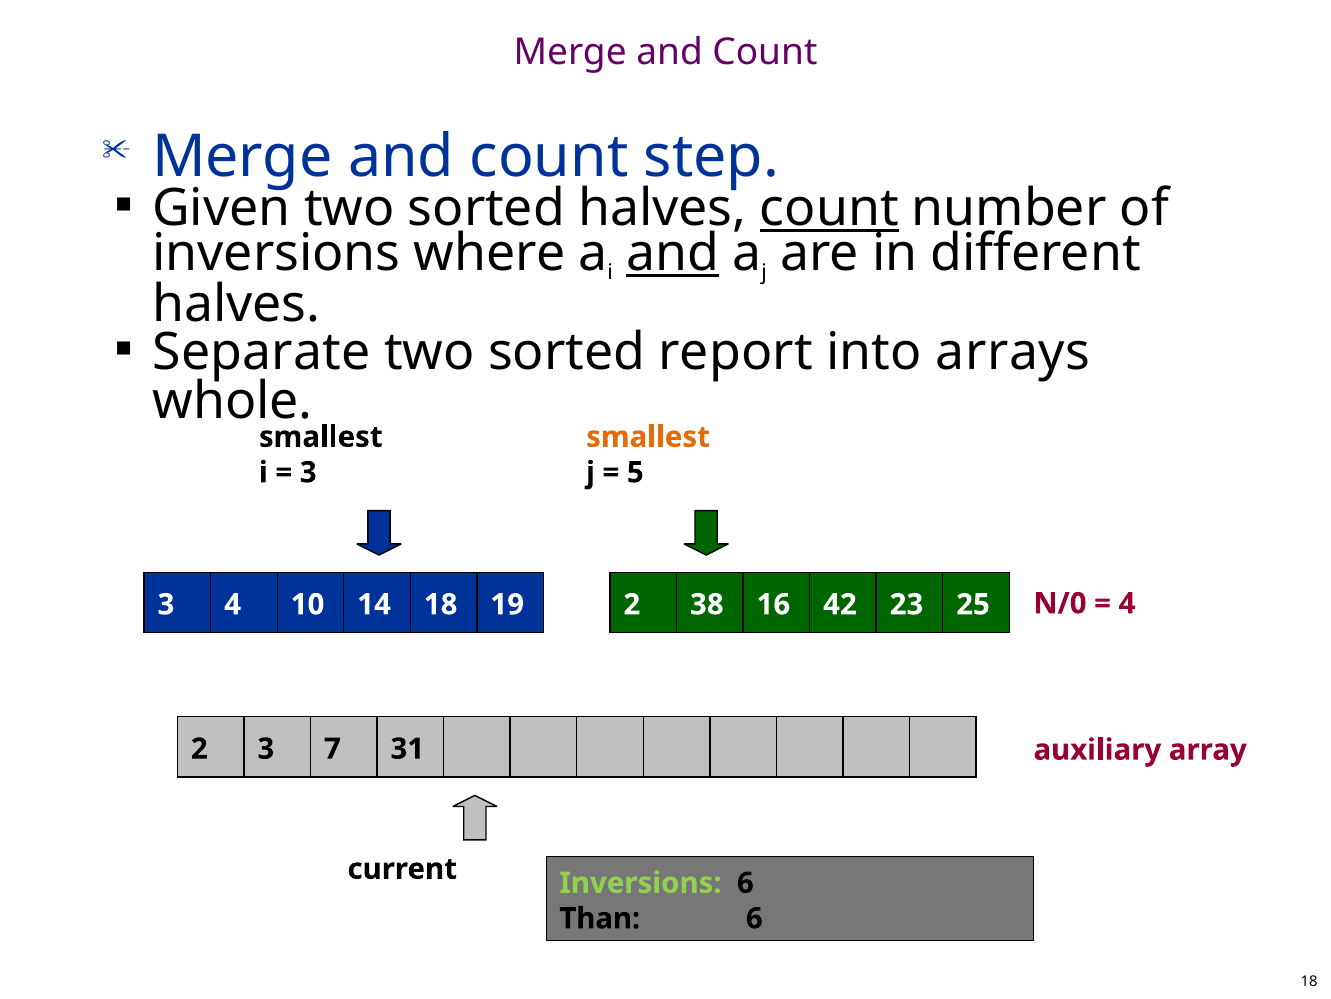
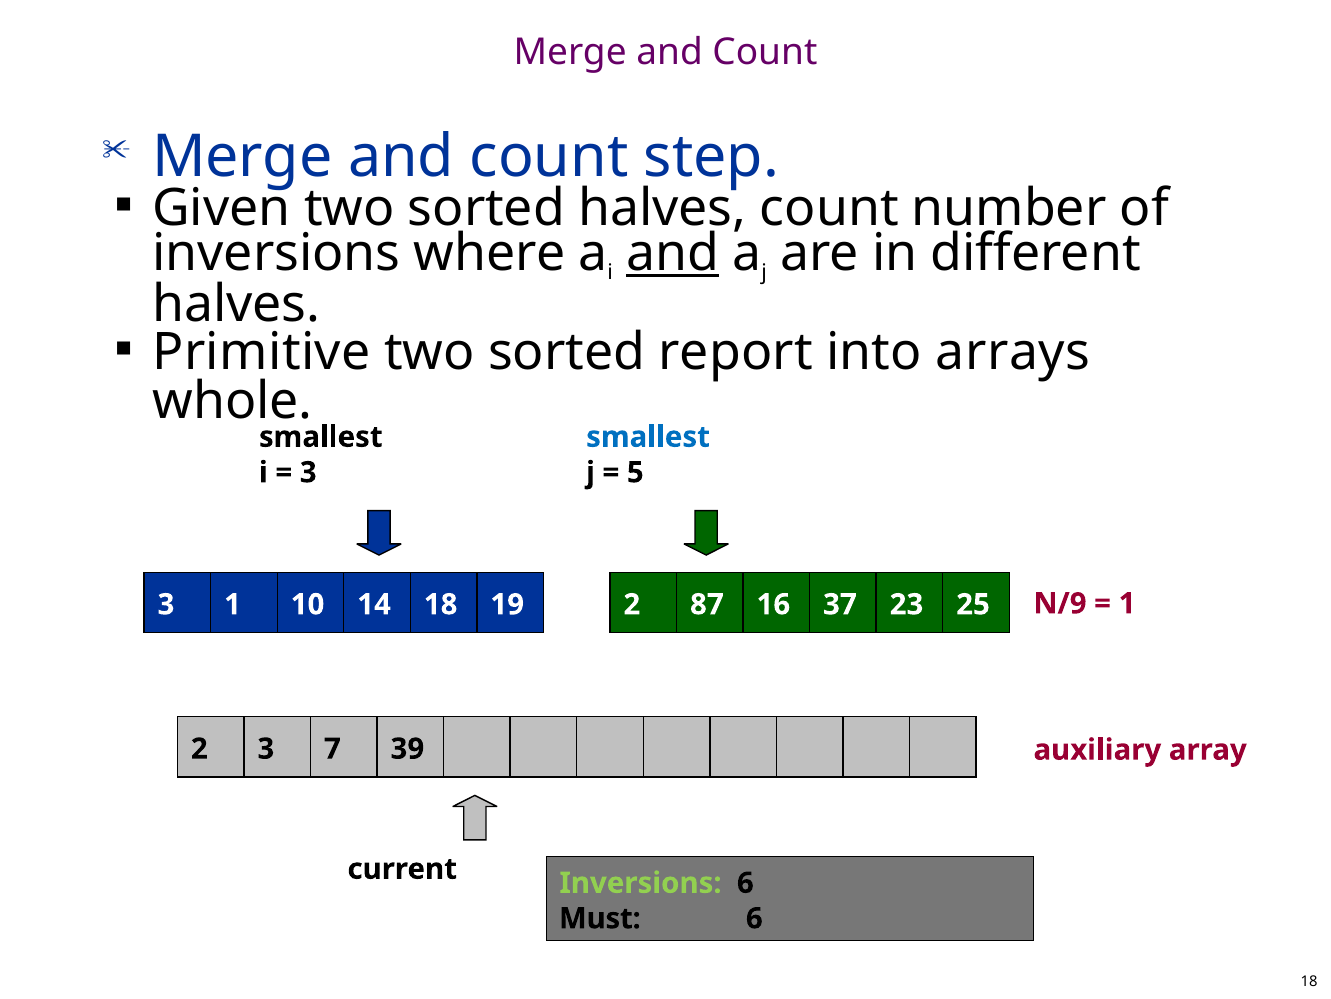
count at (829, 208) underline: present -> none
Separate: Separate -> Primitive
smallest at (648, 437) colour: orange -> blue
N/0: N/0 -> N/9
4 at (1127, 603): 4 -> 1
3 4: 4 -> 1
38: 38 -> 87
42: 42 -> 37
31: 31 -> 39
Than: Than -> Must
